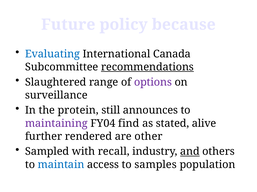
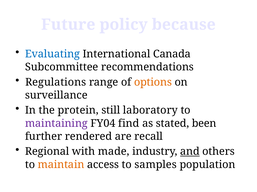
recommendations underline: present -> none
Slaughtered: Slaughtered -> Regulations
options colour: purple -> orange
announces: announces -> laboratory
alive: alive -> been
other: other -> recall
Sampled: Sampled -> Regional
recall: recall -> made
maintain colour: blue -> orange
